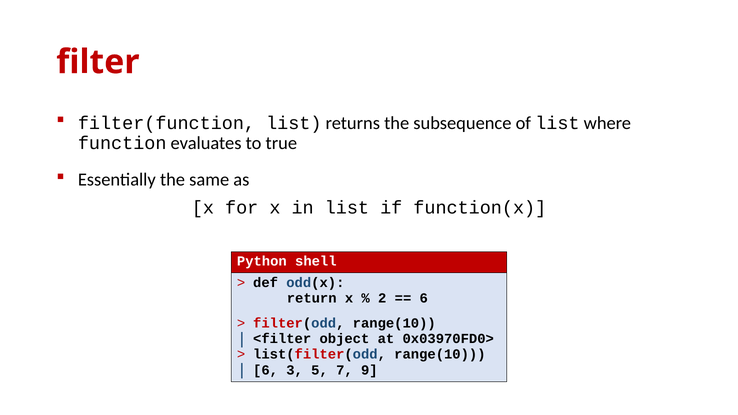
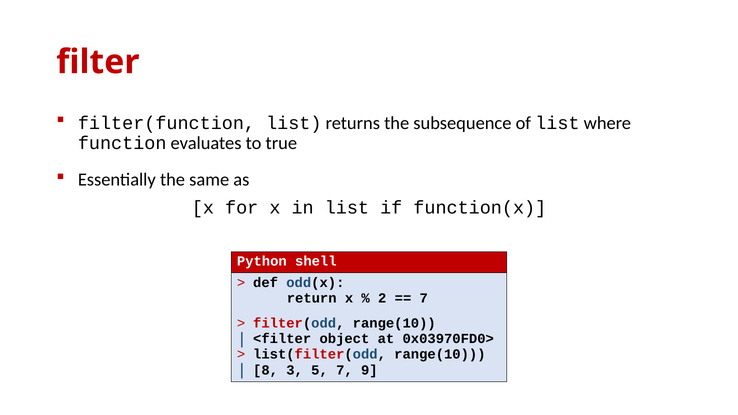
6 at (424, 298): 6 -> 7
6 at (266, 370): 6 -> 8
